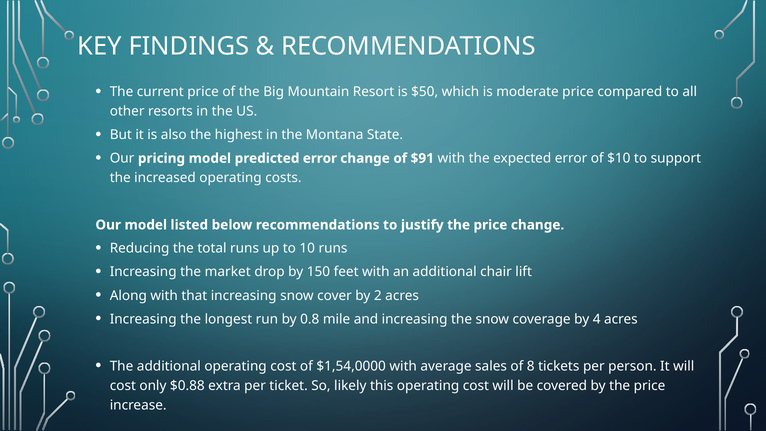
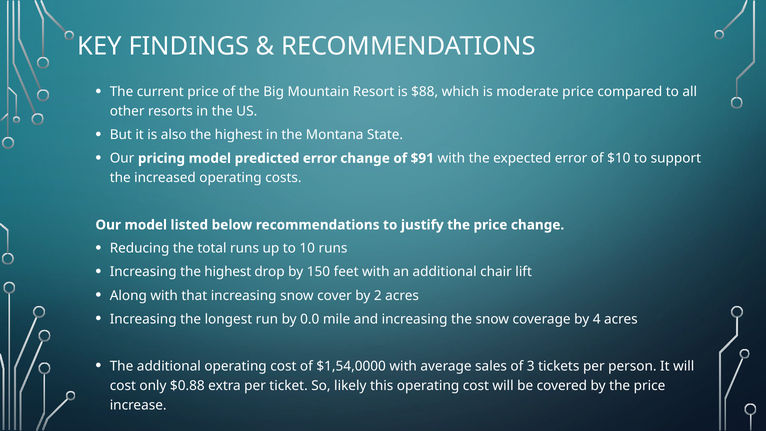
$50: $50 -> $88
Increasing the market: market -> highest
0.8: 0.8 -> 0.0
8: 8 -> 3
